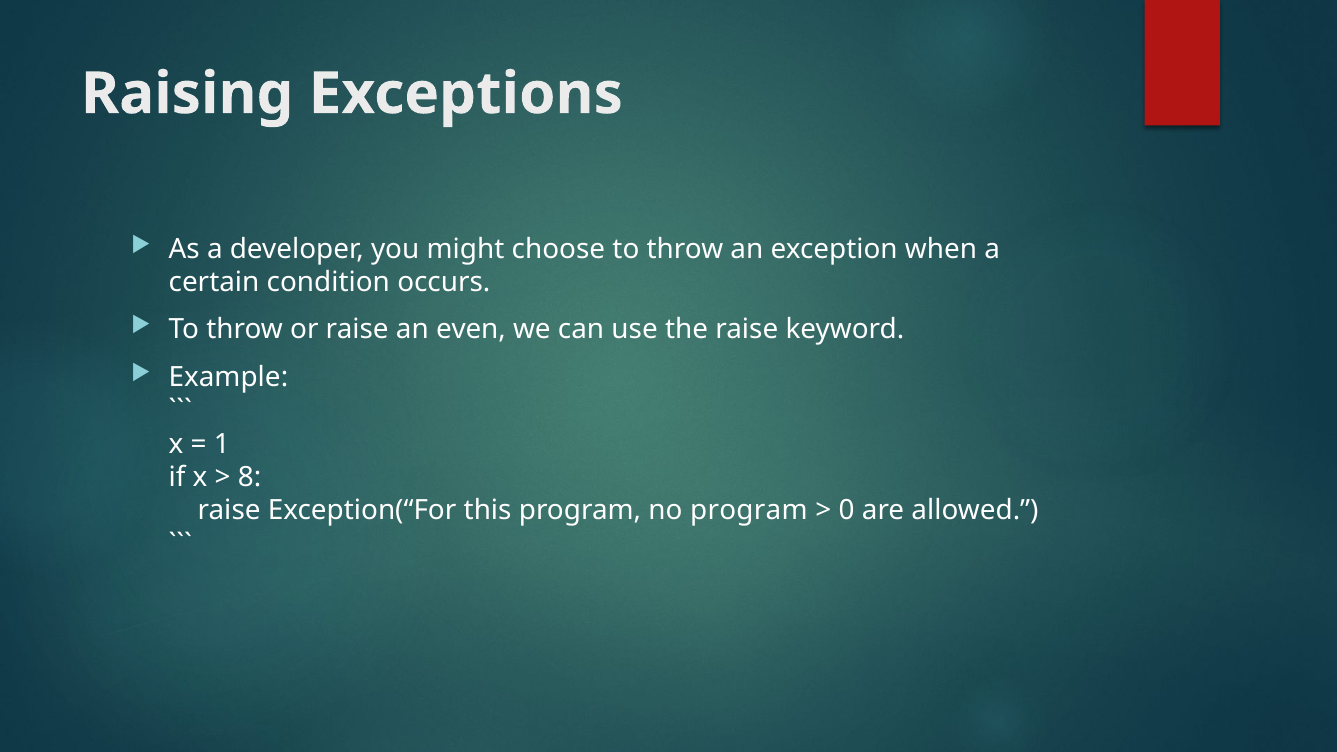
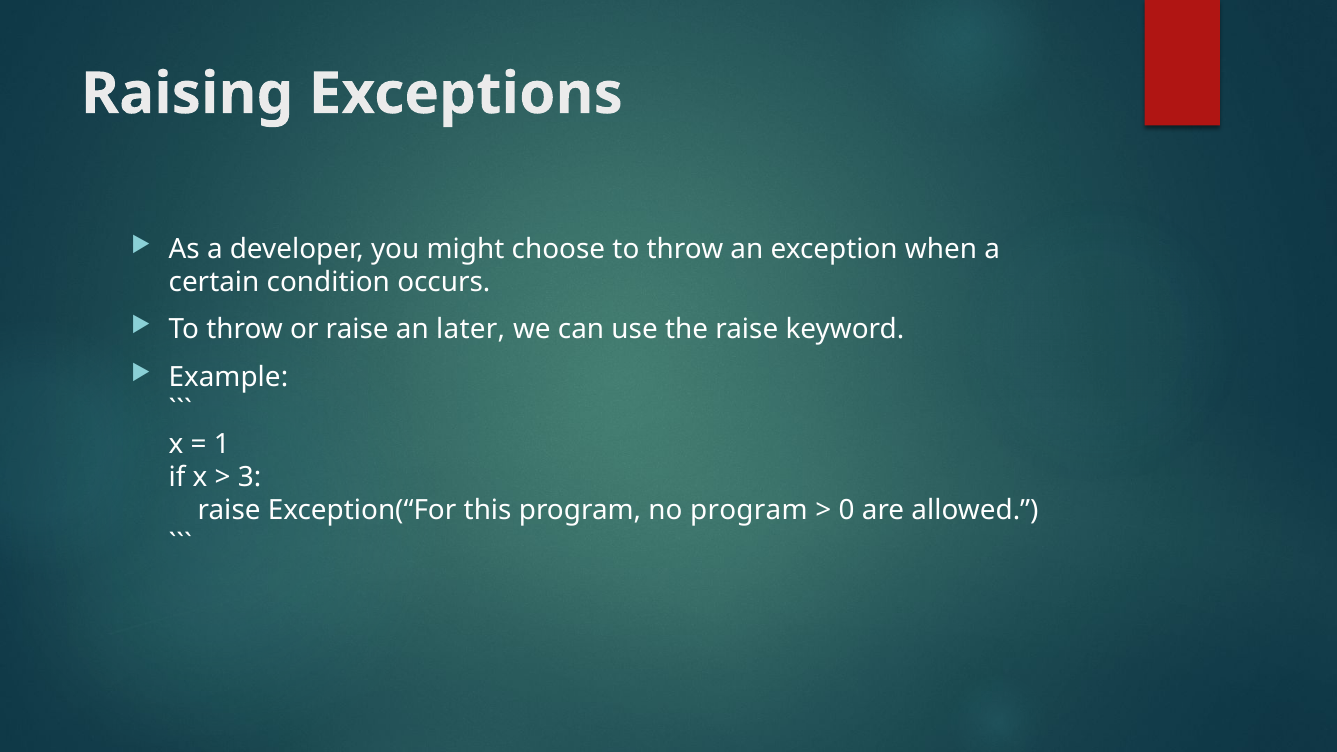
even: even -> later
8: 8 -> 3
